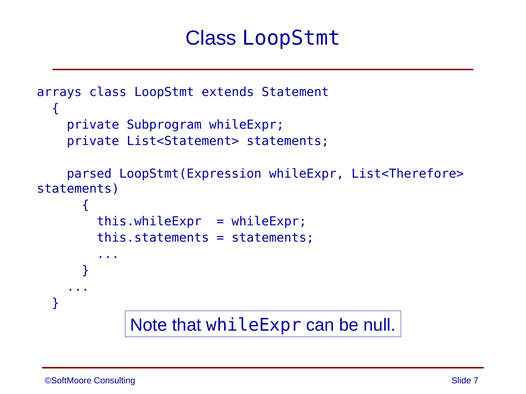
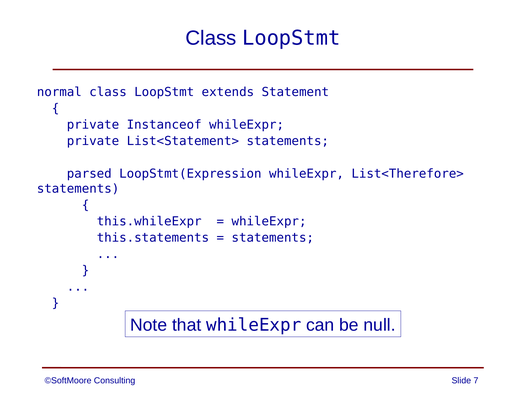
arrays: arrays -> normal
Subprogram: Subprogram -> Instanceof
